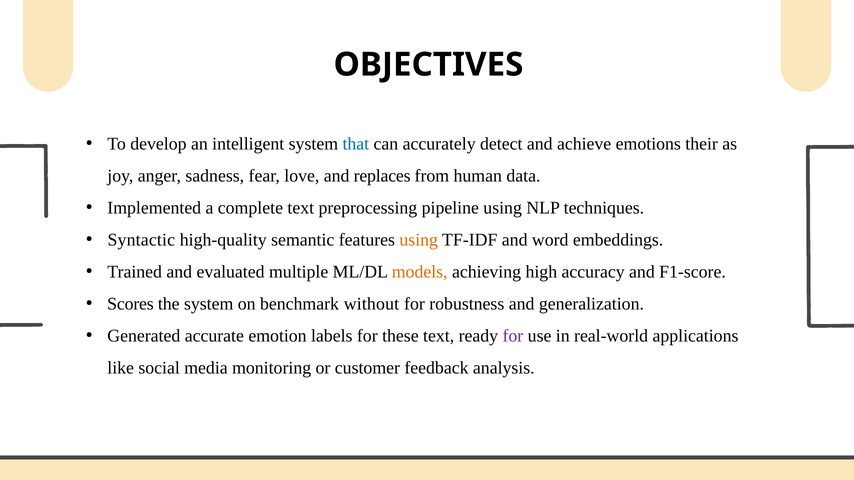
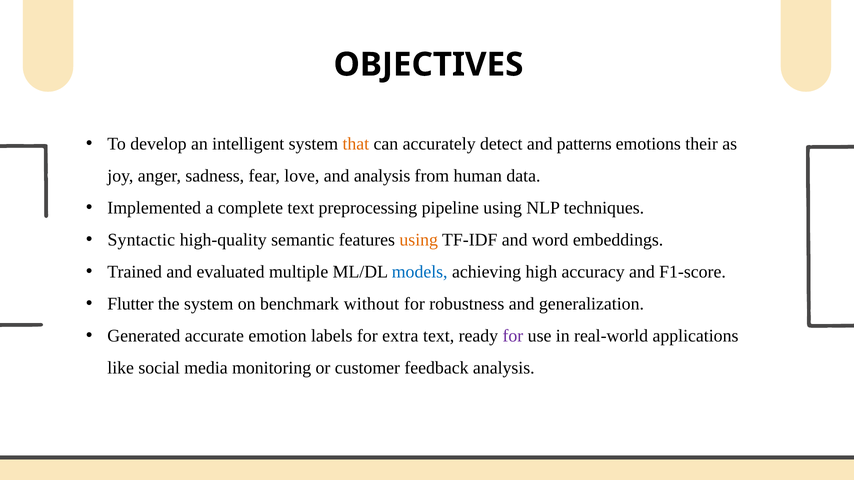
that colour: blue -> orange
achieve: achieve -> patterns
and replaces: replaces -> analysis
models colour: orange -> blue
Scores: Scores -> Flutter
these: these -> extra
